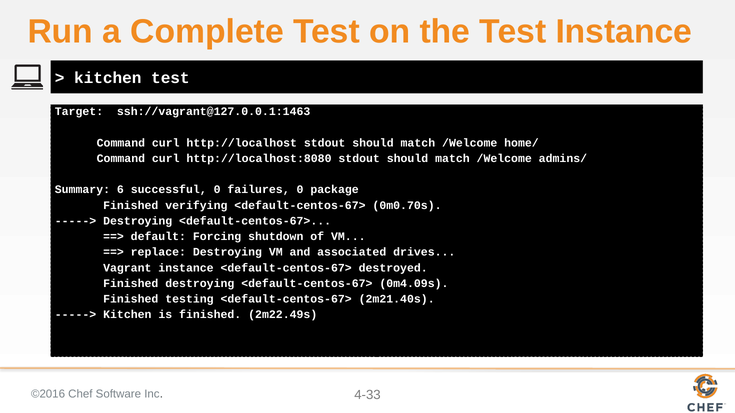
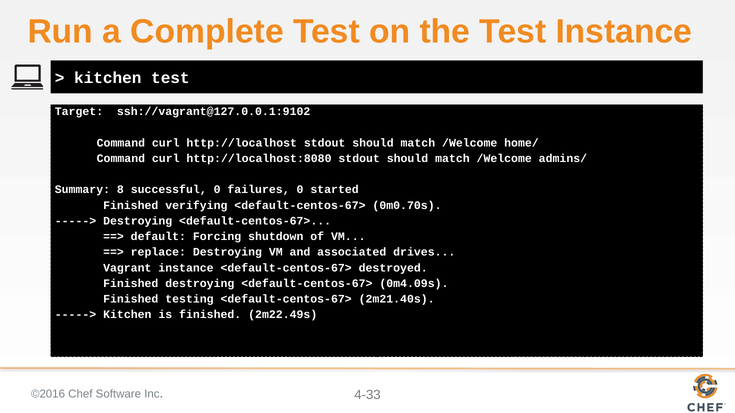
ssh://vagrant@127.0.0.1:1463: ssh://vagrant@127.0.0.1:1463 -> ssh://vagrant@127.0.0.1:9102
6: 6 -> 8
package: package -> started
